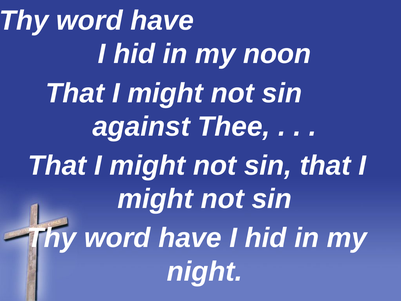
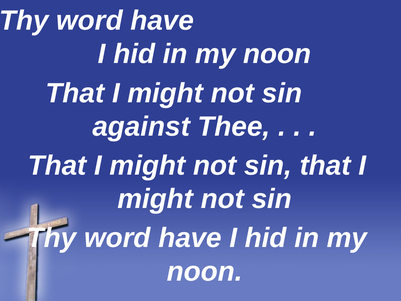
night at (205, 271): night -> noon
